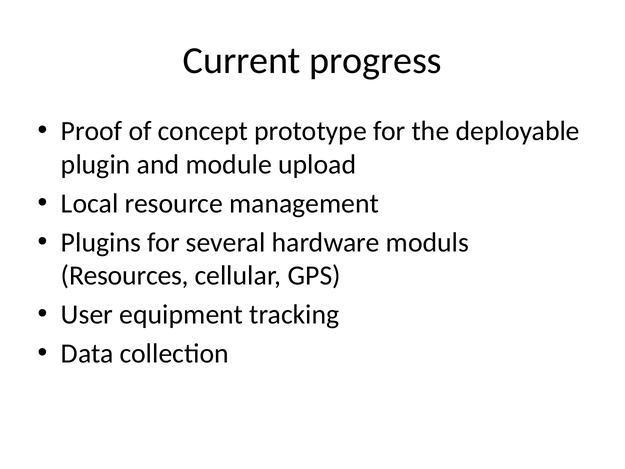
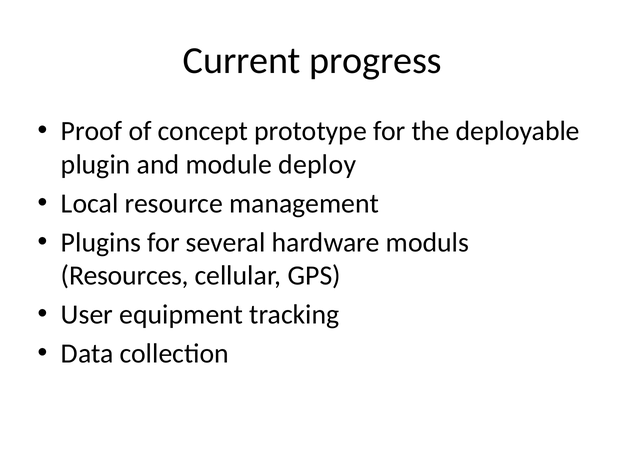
upload: upload -> deploy
